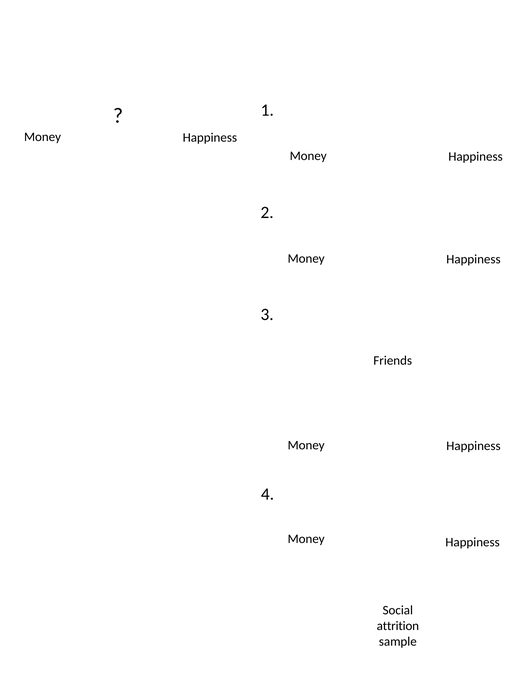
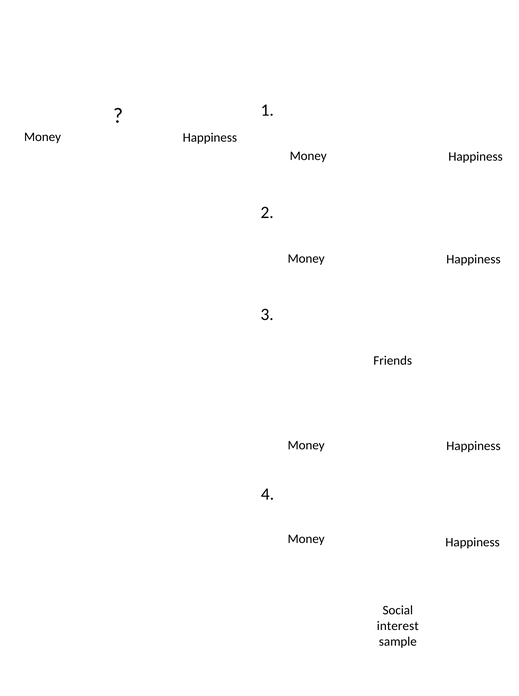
attrition: attrition -> interest
